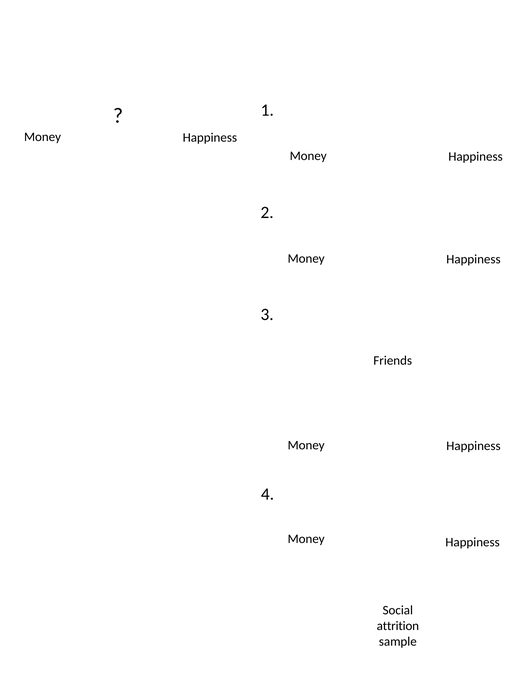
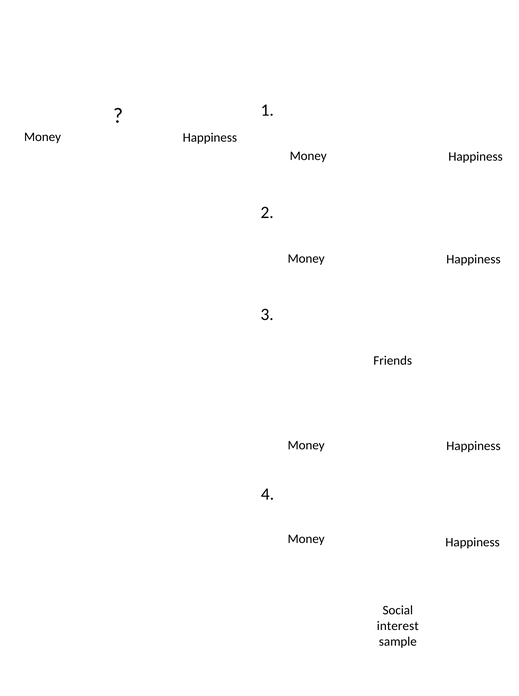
attrition: attrition -> interest
